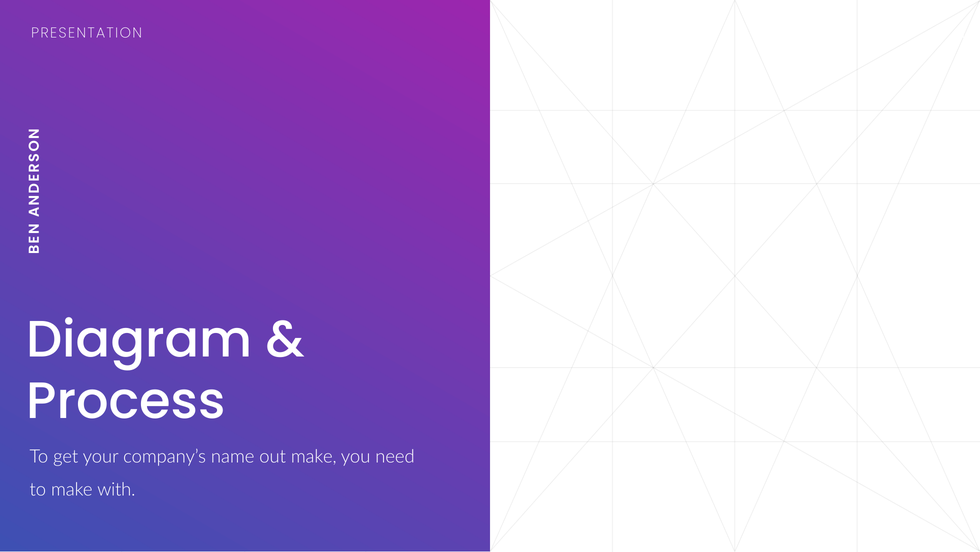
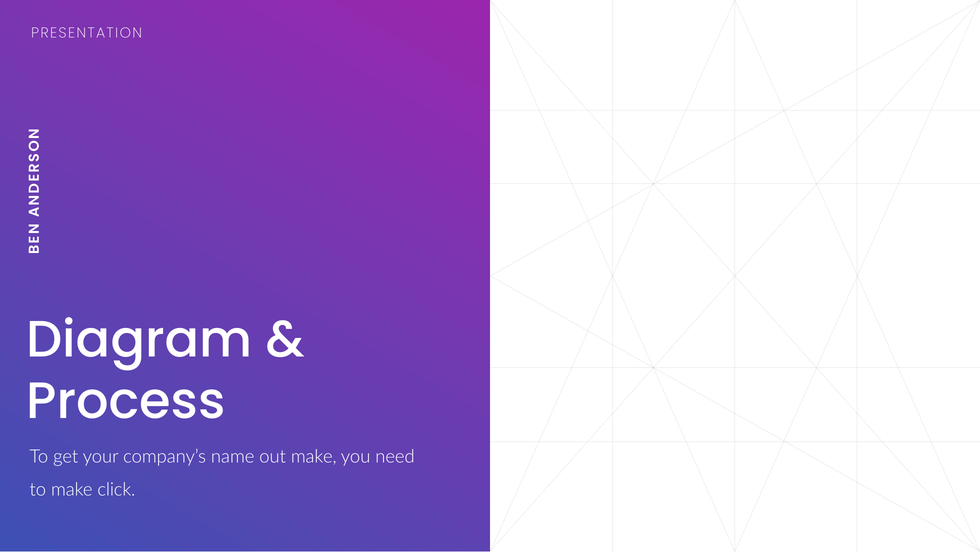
with: with -> click
